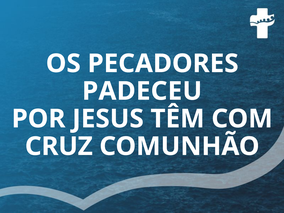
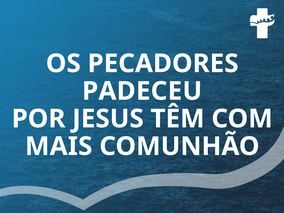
CRUZ: CRUZ -> MAIS
